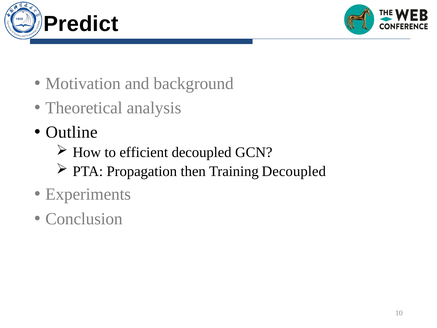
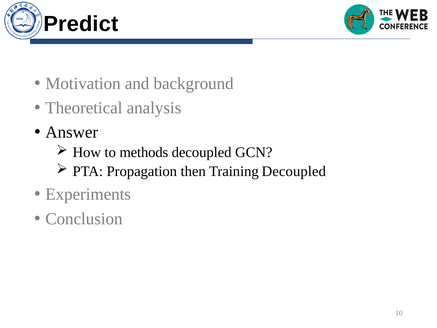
Outline: Outline -> Answer
efficient: efficient -> methods
